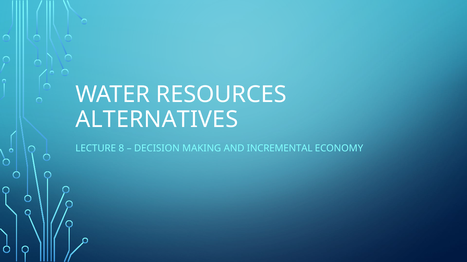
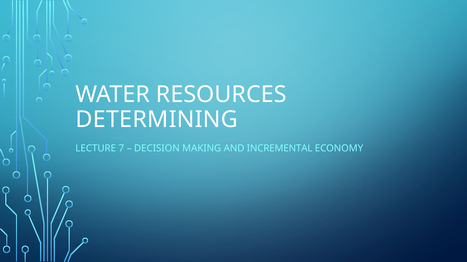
ALTERNATIVES: ALTERNATIVES -> DETERMINING
8: 8 -> 7
